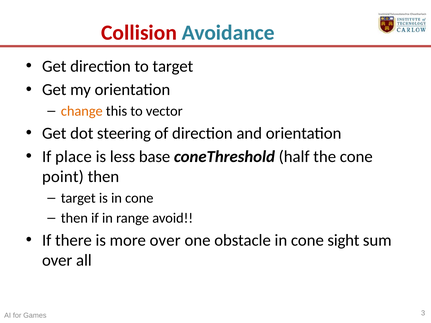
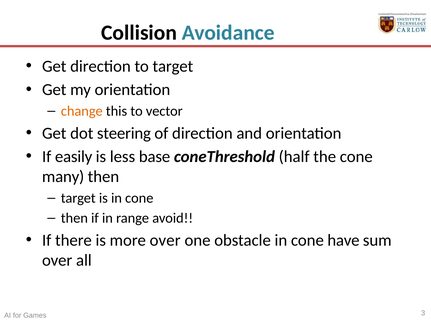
Collision colour: red -> black
place: place -> easily
point: point -> many
sight: sight -> have
